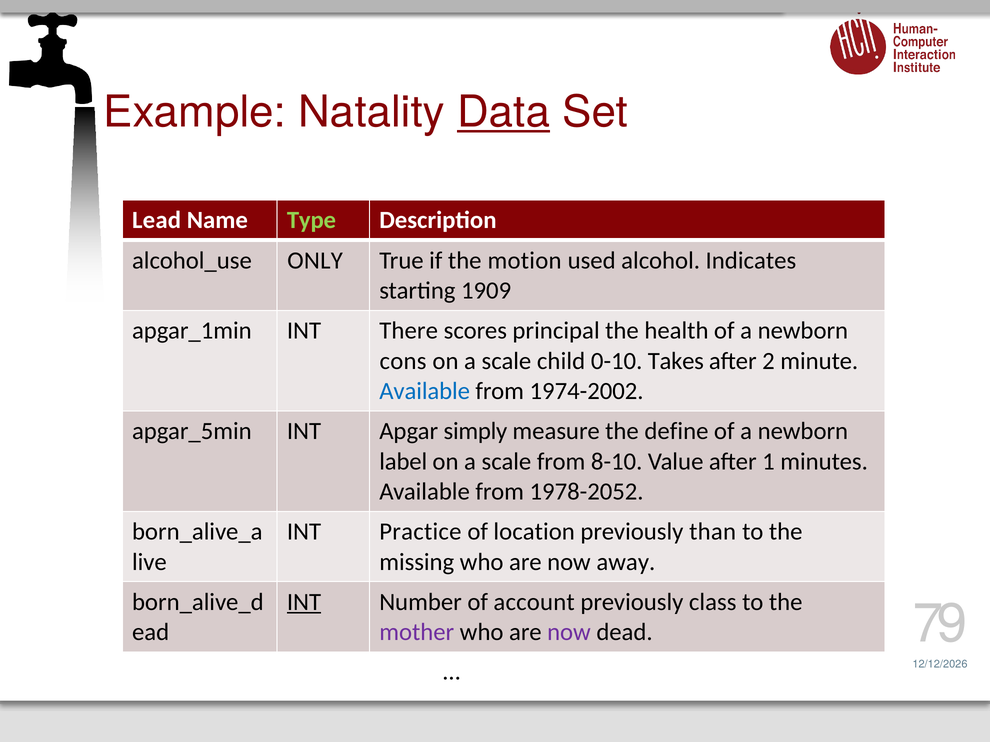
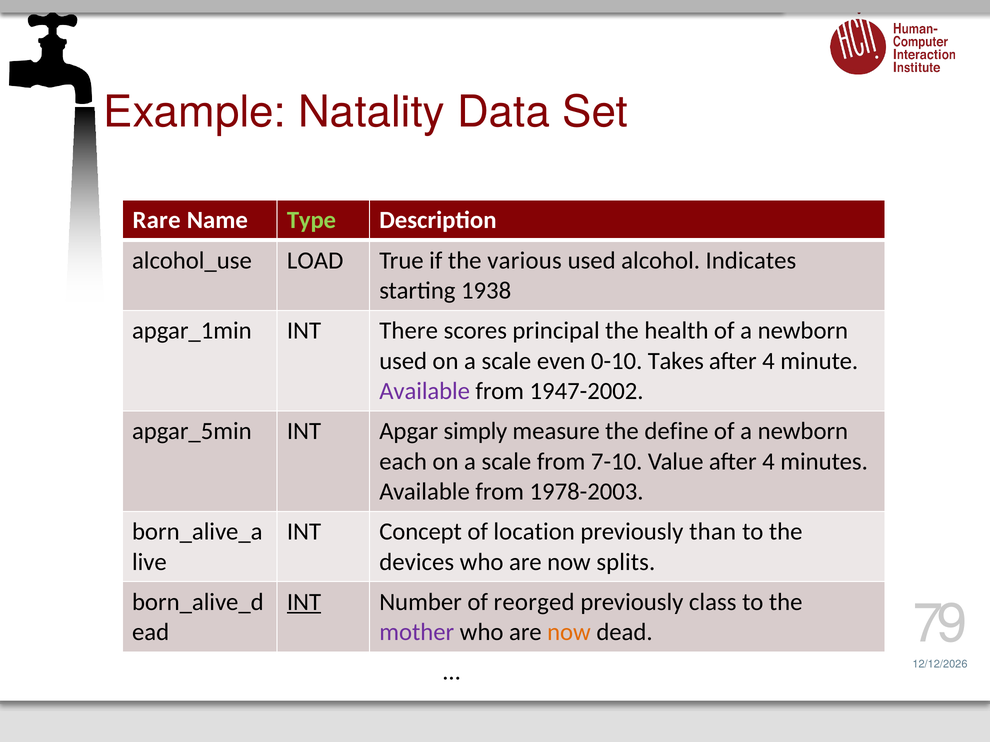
Data underline: present -> none
Lead: Lead -> Rare
ONLY: ONLY -> LOAD
motion: motion -> various
1909: 1909 -> 1938
cons at (403, 361): cons -> used
child: child -> even
2 at (768, 361): 2 -> 4
Available at (425, 391) colour: blue -> purple
1974-2002: 1974-2002 -> 1947-2002
label: label -> each
8-10: 8-10 -> 7-10
Value after 1: 1 -> 4
1978-2052: 1978-2052 -> 1978-2003
Practice: Practice -> Concept
missing: missing -> devices
away: away -> splits
account: account -> reorged
now at (569, 633) colour: purple -> orange
